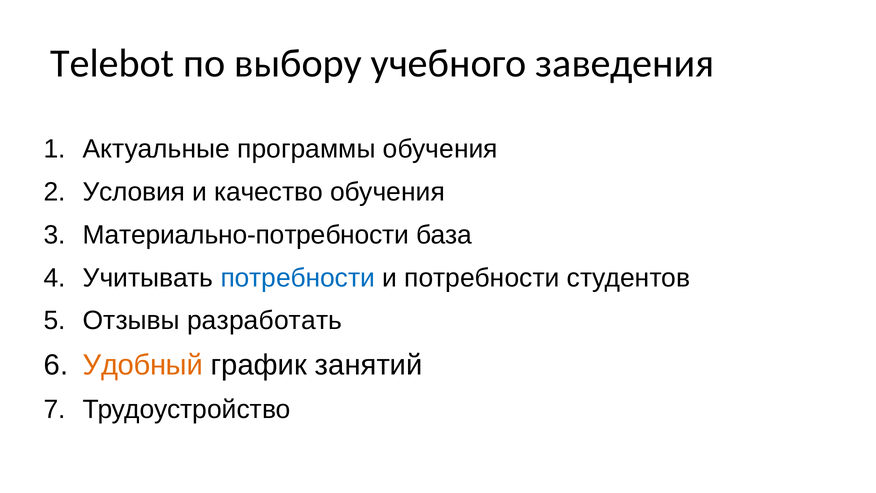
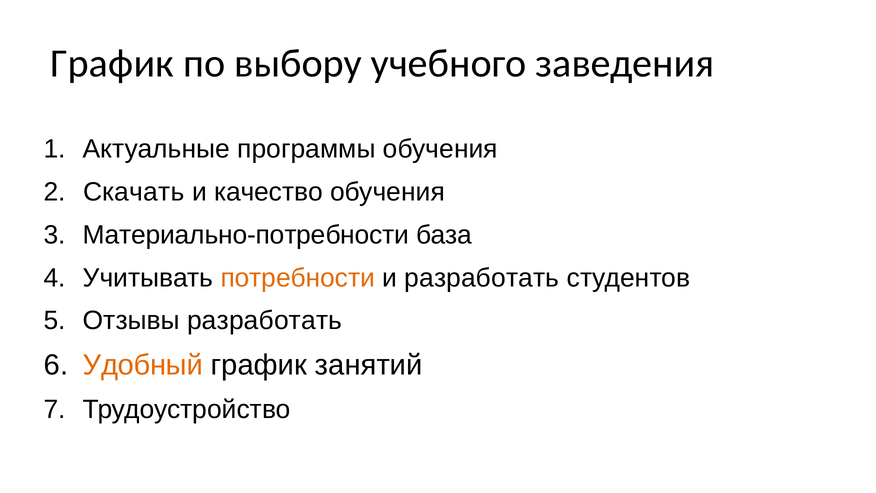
Telebot at (112, 64): Telebot -> График
Условия: Условия -> Скачать
потребности at (298, 278) colour: blue -> orange
и потребности: потребности -> разработать
